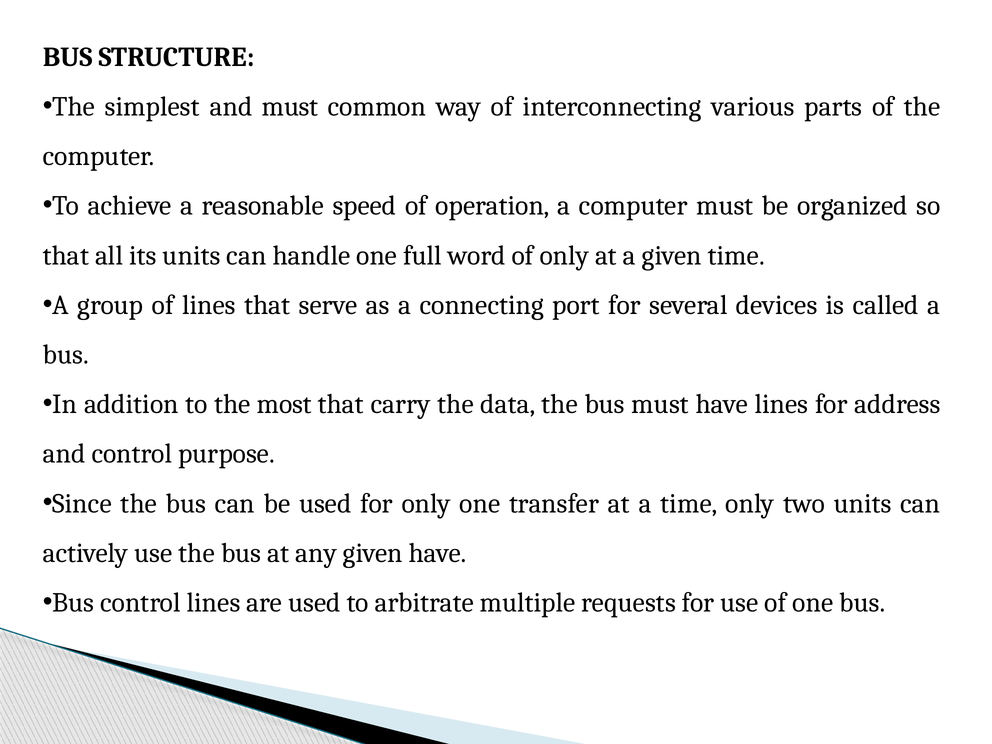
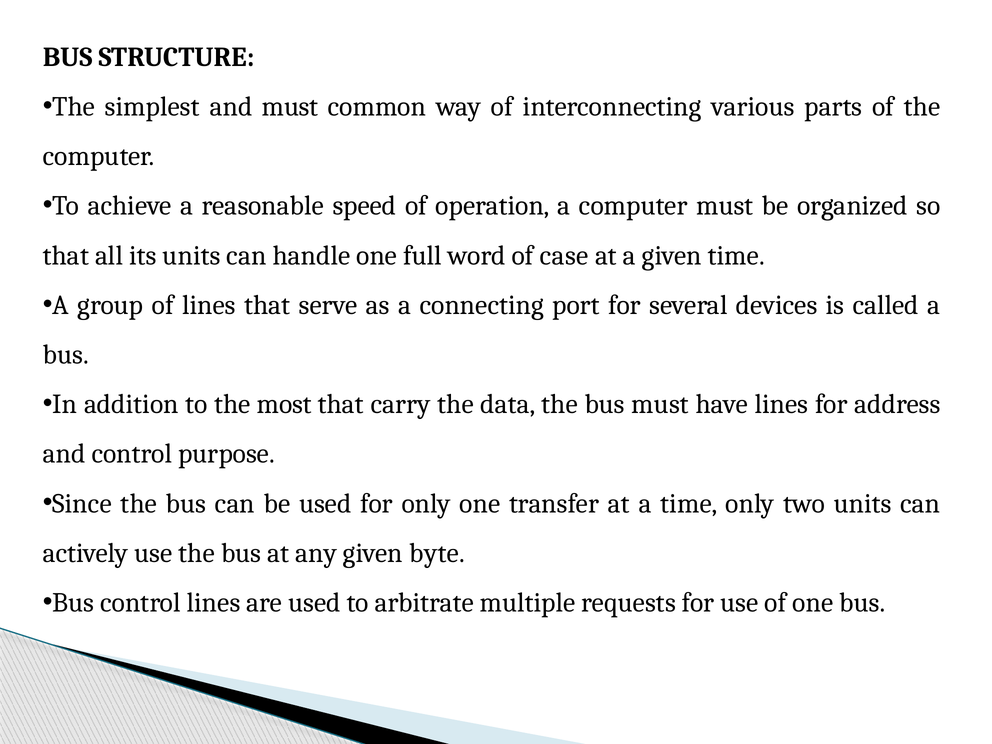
of only: only -> case
given have: have -> byte
